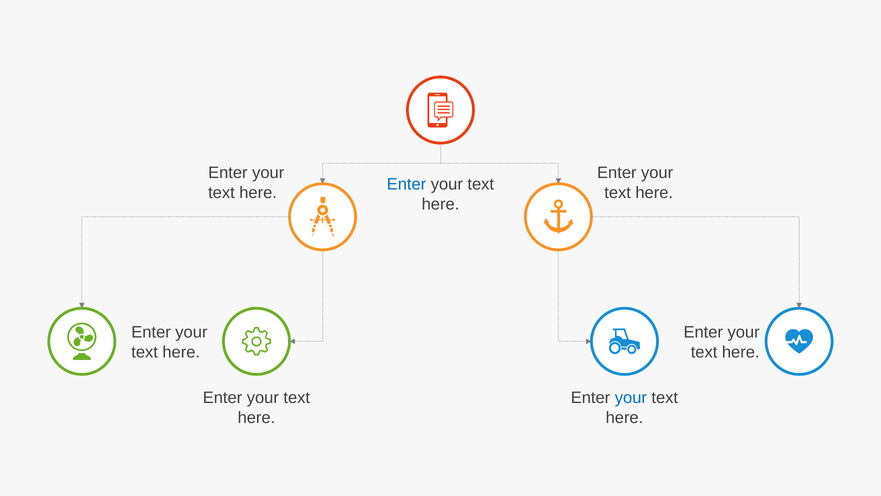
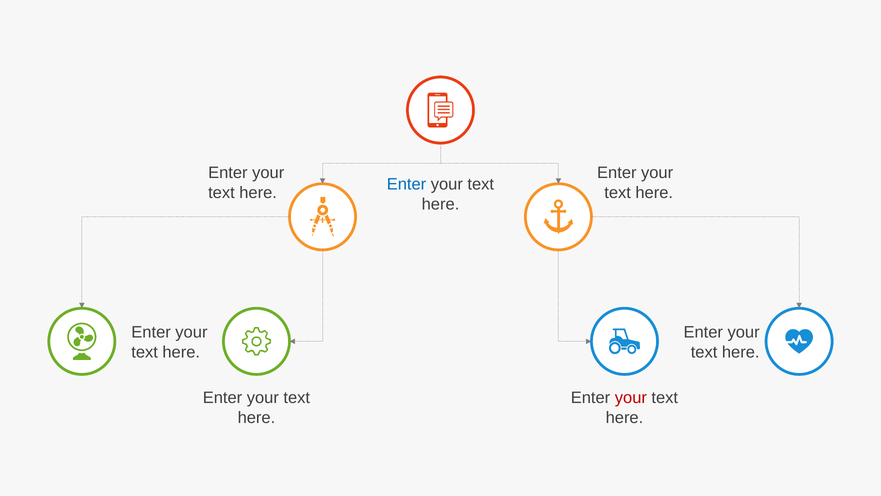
your at (631, 397) colour: blue -> red
